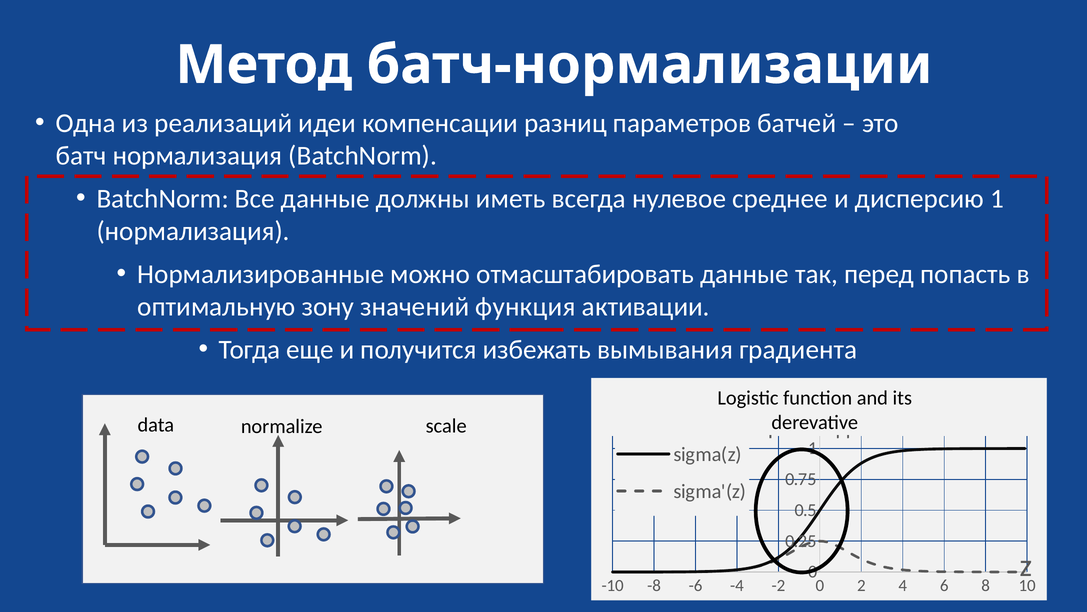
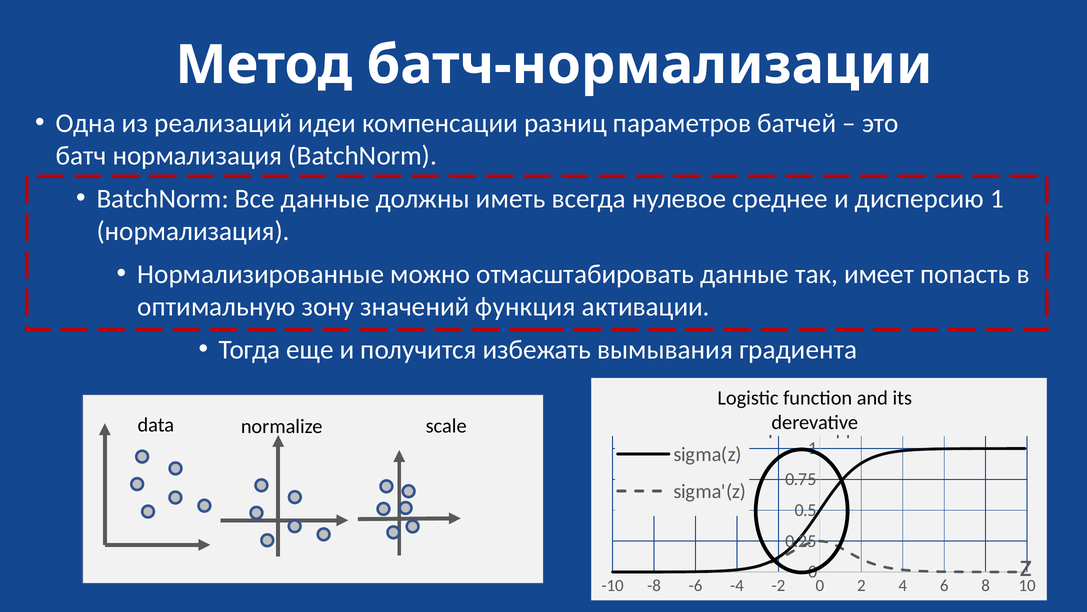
перед: перед -> имеет
